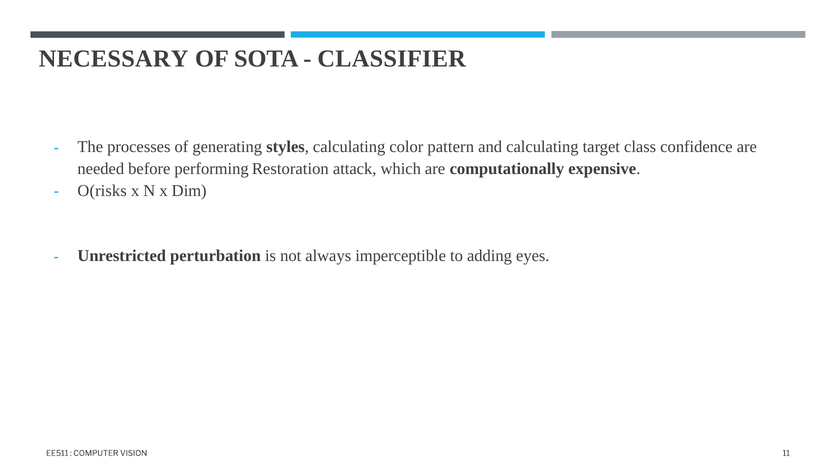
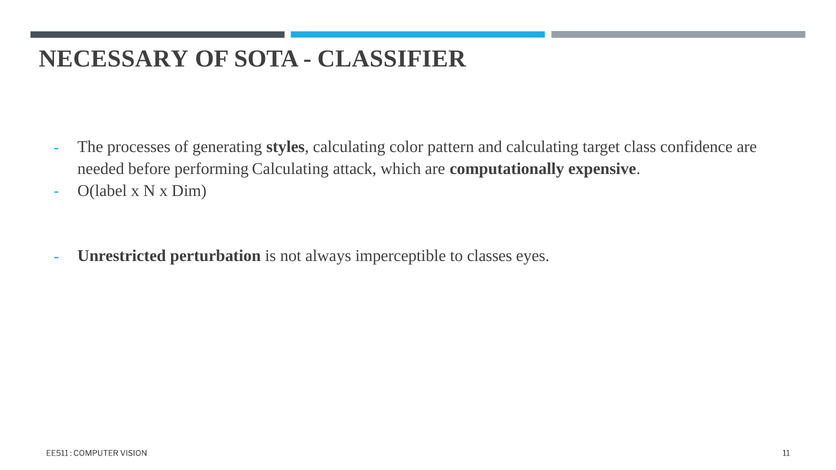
performing Restoration: Restoration -> Calculating
O(risks: O(risks -> O(label
adding: adding -> classes
